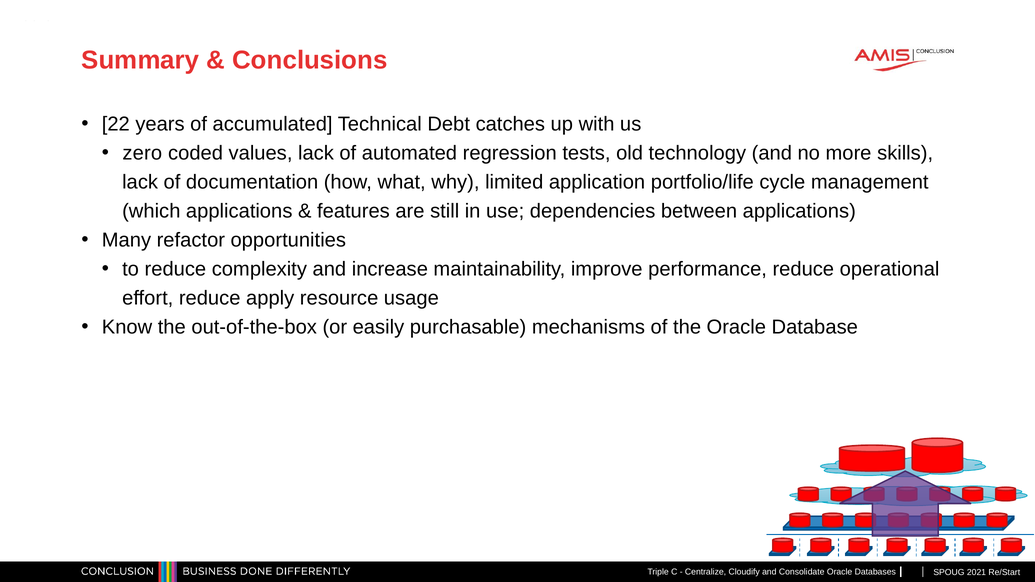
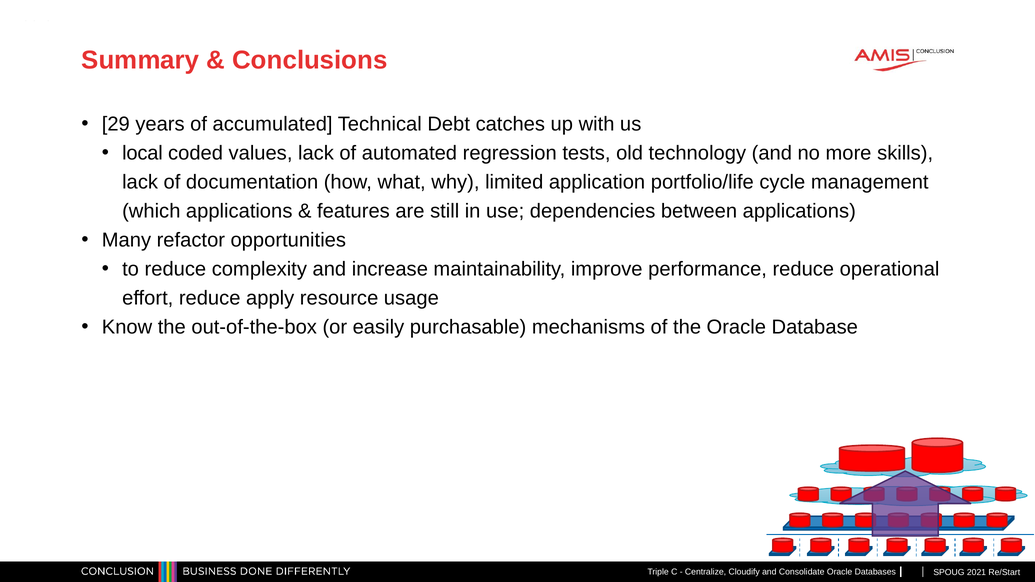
22: 22 -> 29
zero: zero -> local
